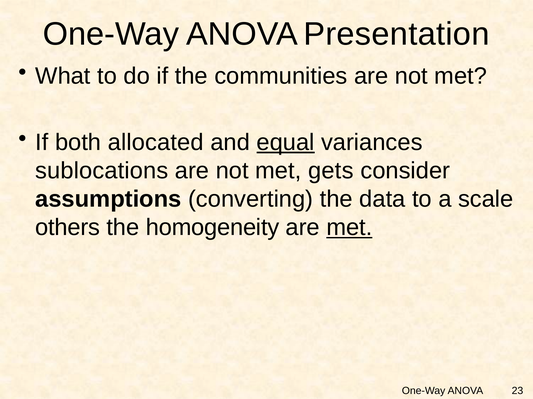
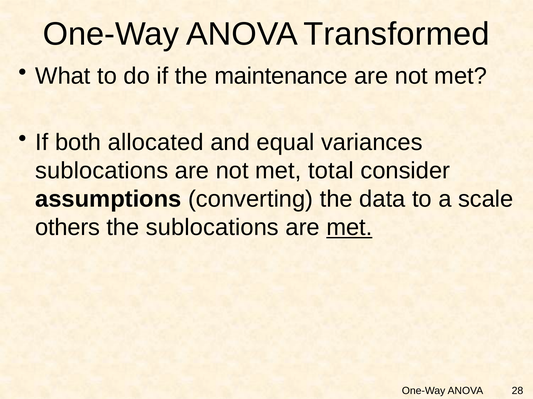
Presentation: Presentation -> Transformed
communities: communities -> maintenance
equal underline: present -> none
gets: gets -> total
the homogeneity: homogeneity -> sublocations
23: 23 -> 28
